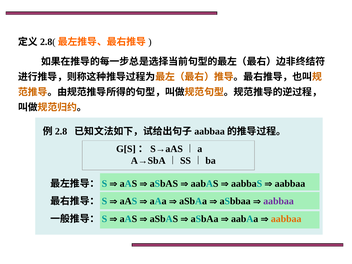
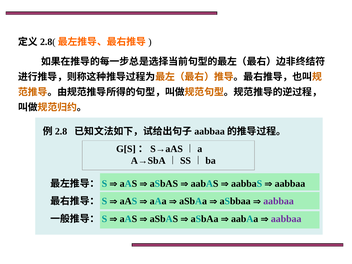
aabbaa at (286, 219) colour: orange -> purple
